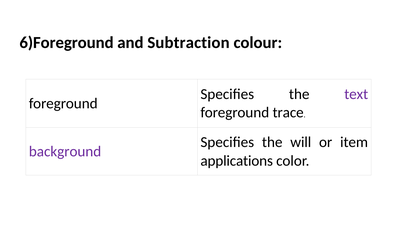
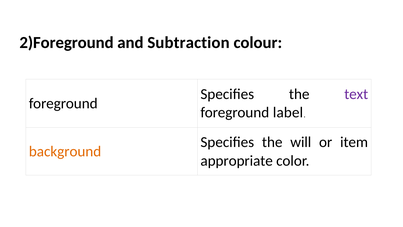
6)Foreground: 6)Foreground -> 2)Foreground
trace: trace -> label
background colour: purple -> orange
applications: applications -> appropriate
